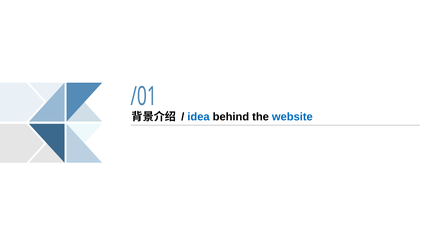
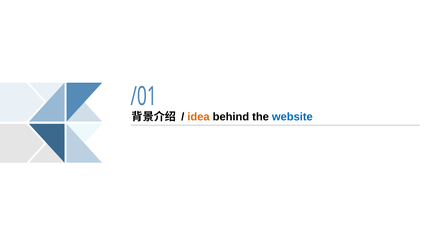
idea colour: blue -> orange
